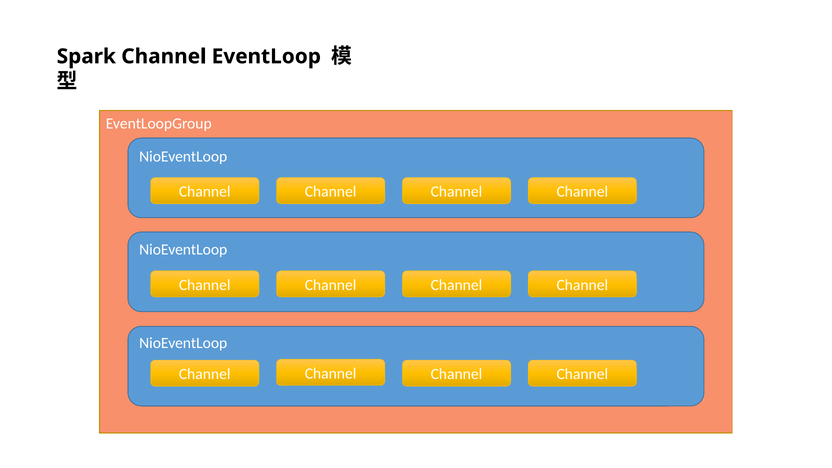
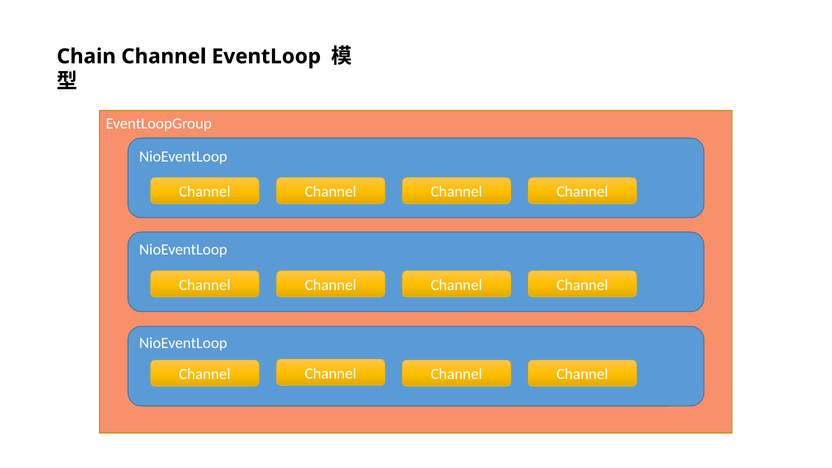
Spark: Spark -> Chain
